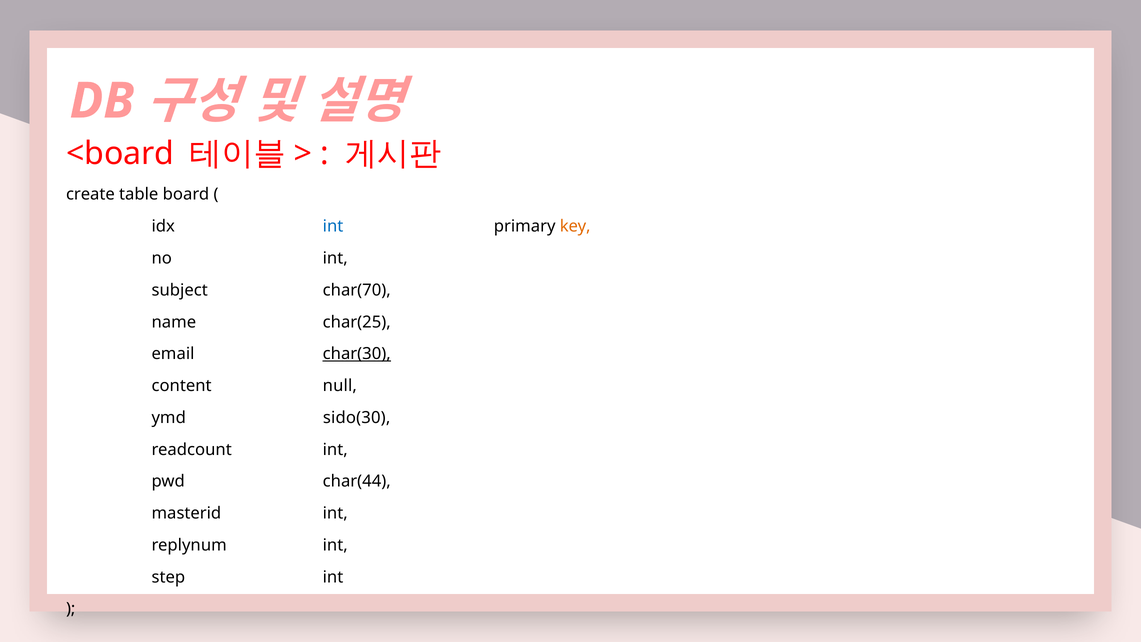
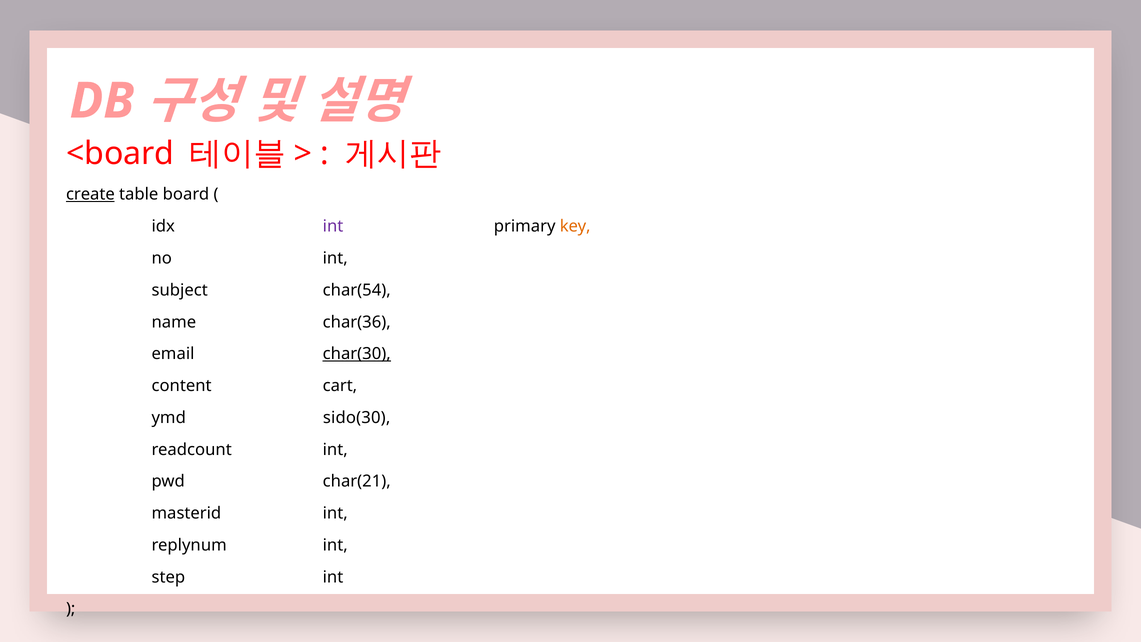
create underline: none -> present
int at (333, 226) colour: blue -> purple
char(70: char(70 -> char(54
char(25: char(25 -> char(36
null: null -> cart
char(44: char(44 -> char(21
